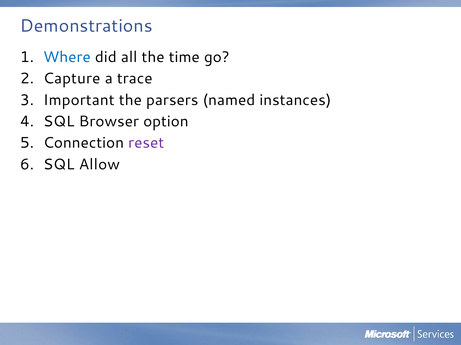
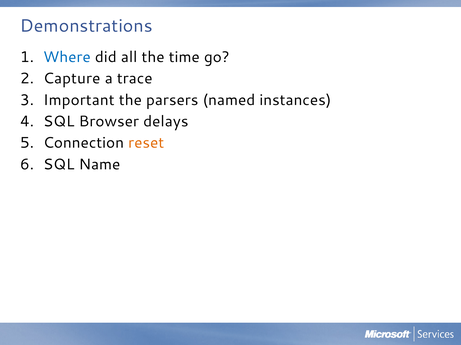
option: option -> delays
reset colour: purple -> orange
Allow: Allow -> Name
